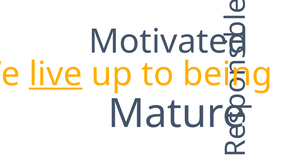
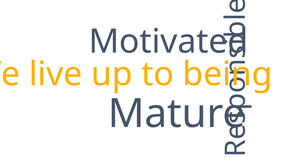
live underline: present -> none
